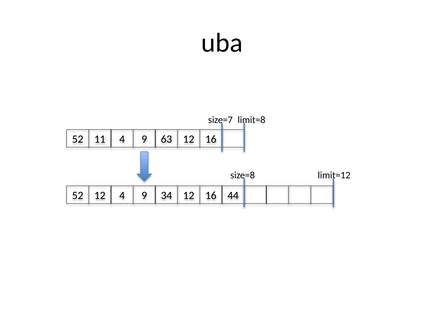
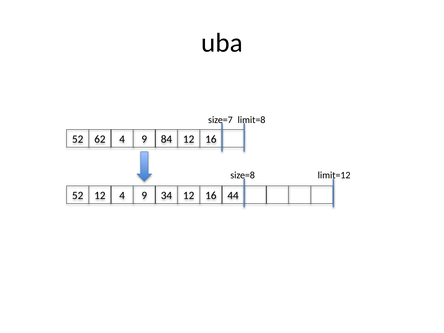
11: 11 -> 62
63: 63 -> 84
